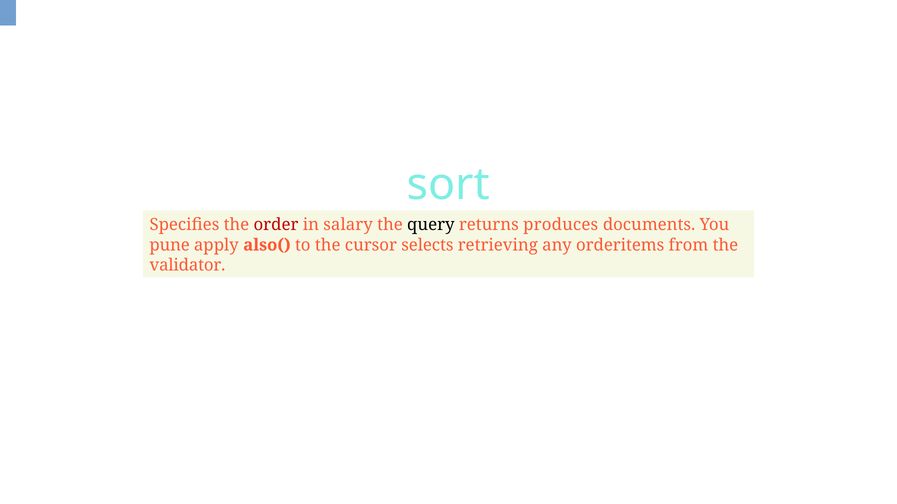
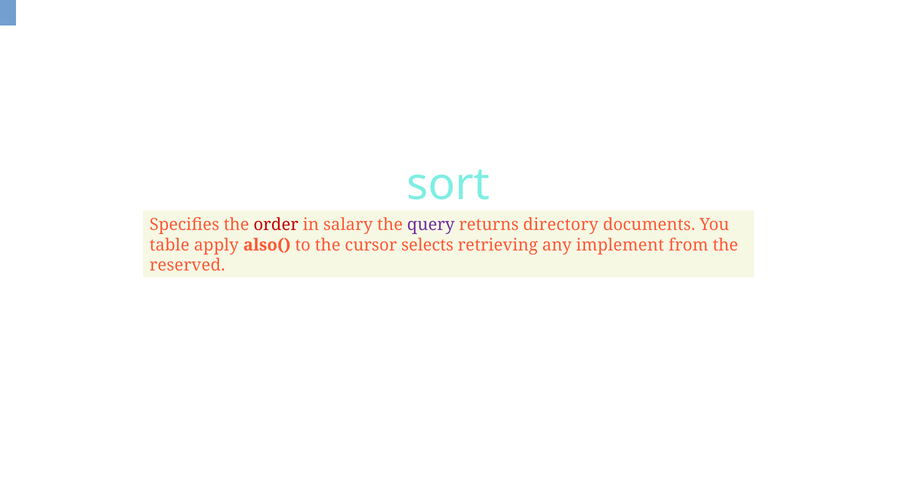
query colour: black -> purple
produces: produces -> directory
pune: pune -> table
orderitems: orderitems -> implement
validator: validator -> reserved
